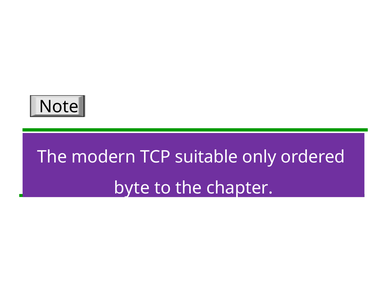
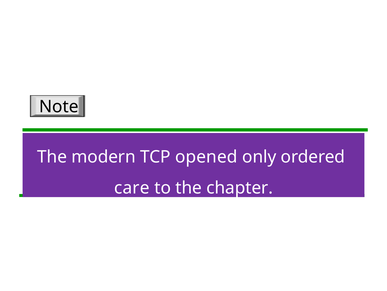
suitable: suitable -> opened
byte: byte -> care
